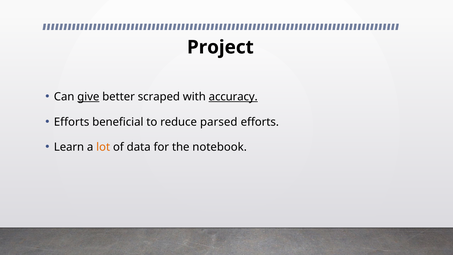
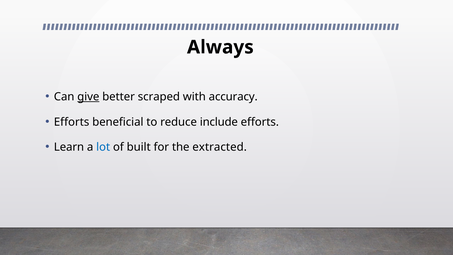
Project: Project -> Always
accuracy underline: present -> none
parsed: parsed -> include
lot colour: orange -> blue
data: data -> built
notebook: notebook -> extracted
